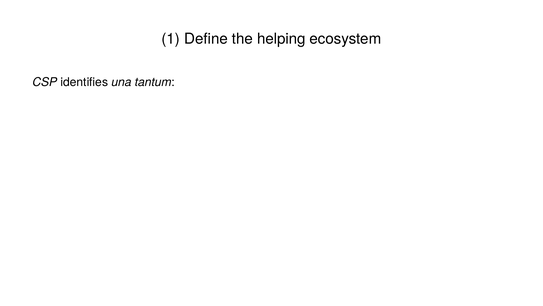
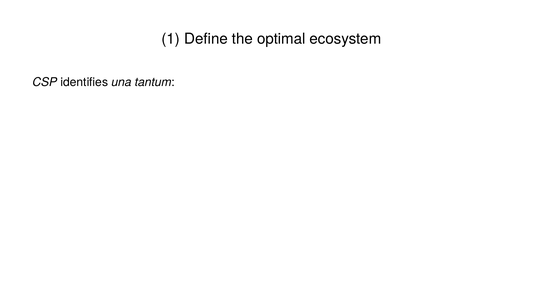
helping: helping -> optimal
